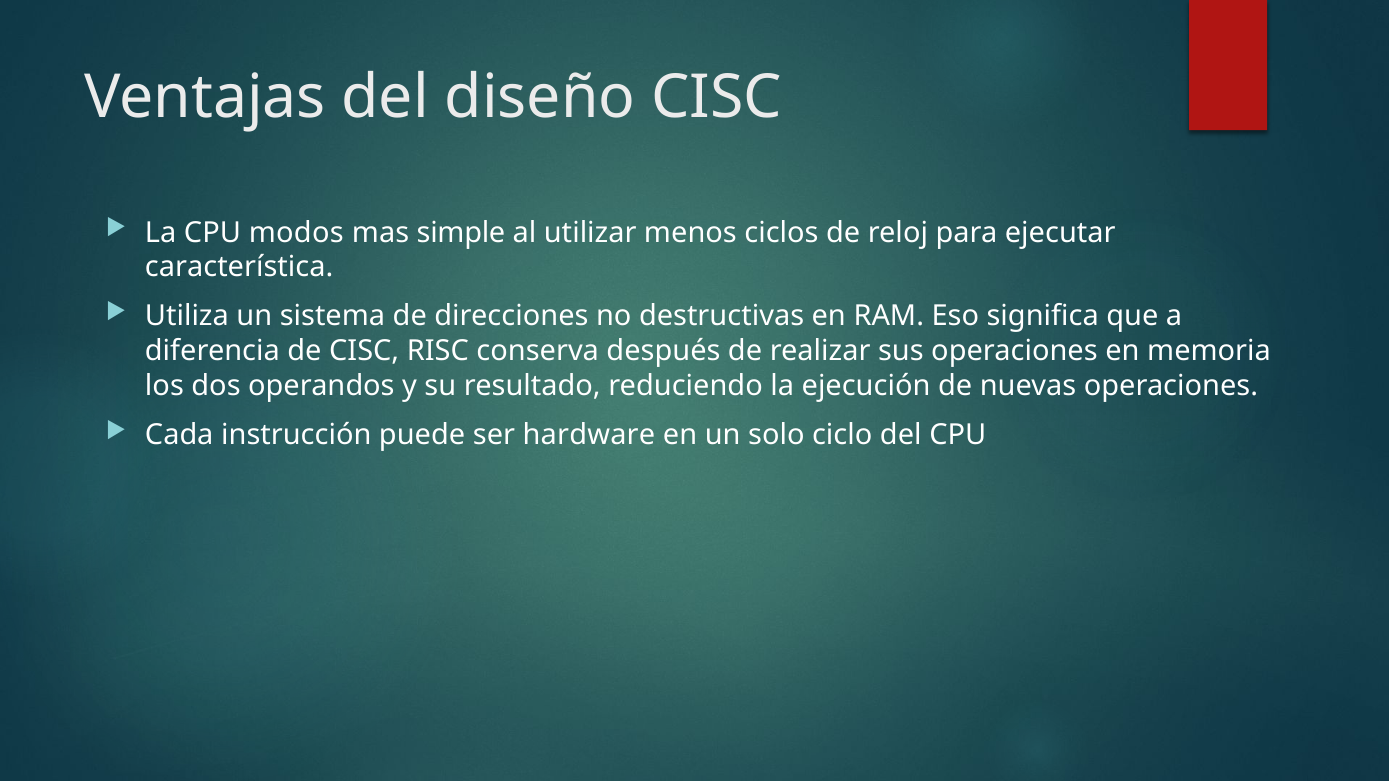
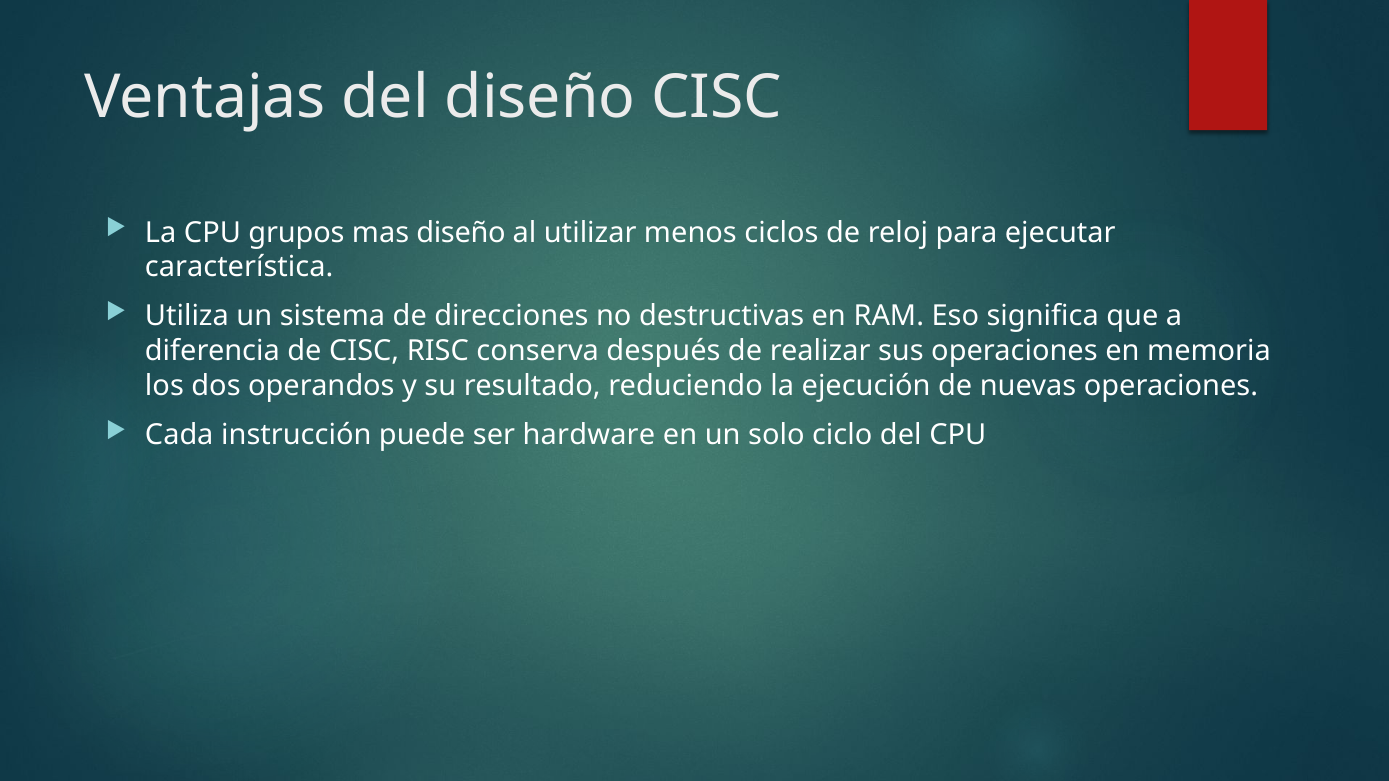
modos: modos -> grupos
mas simple: simple -> diseño
